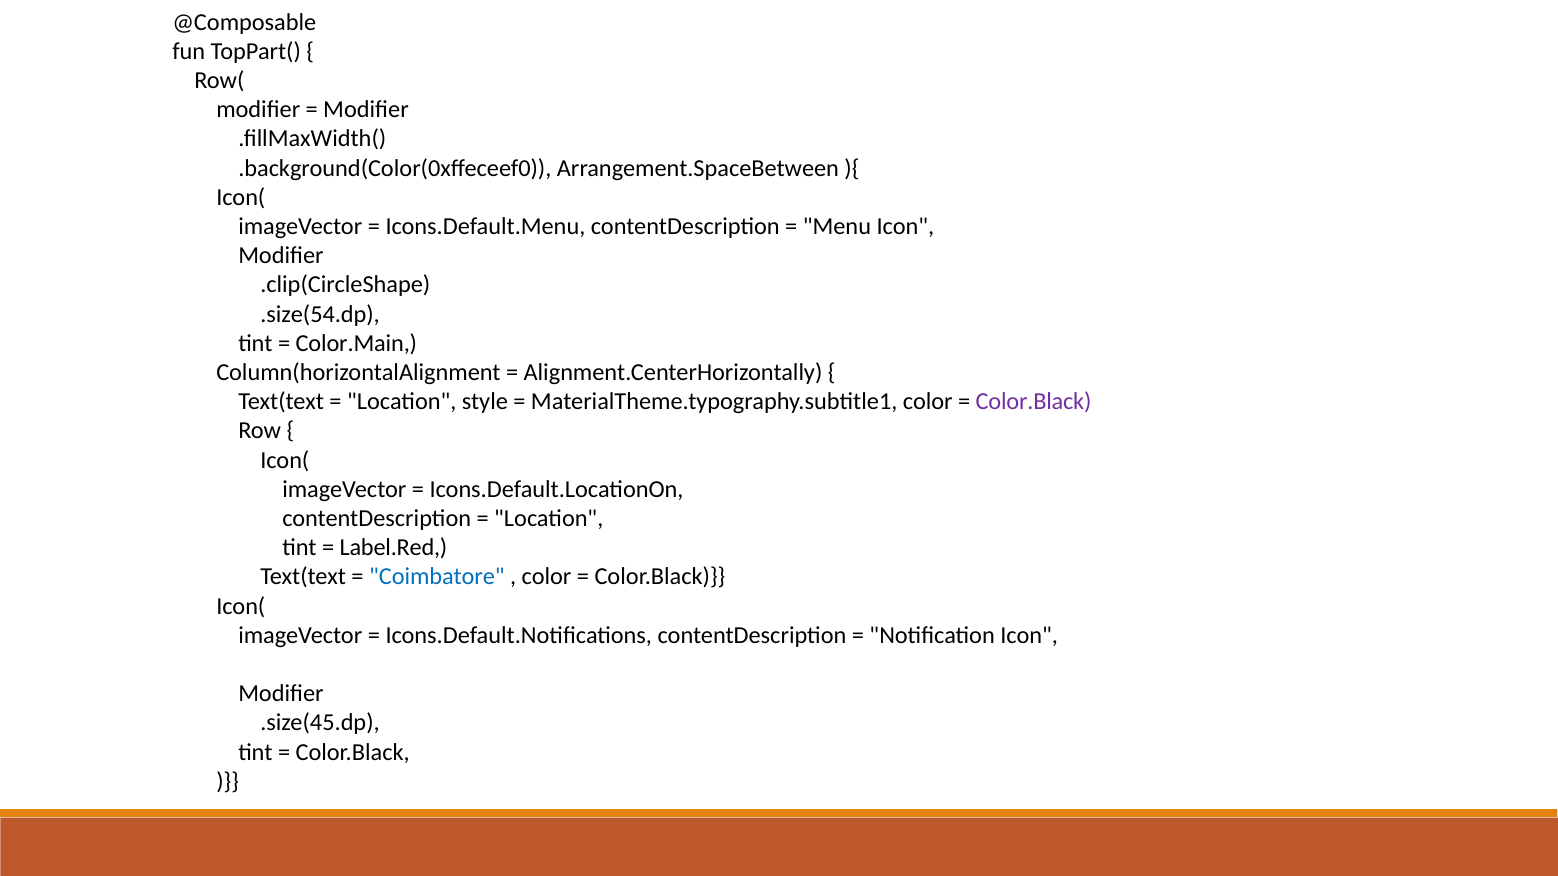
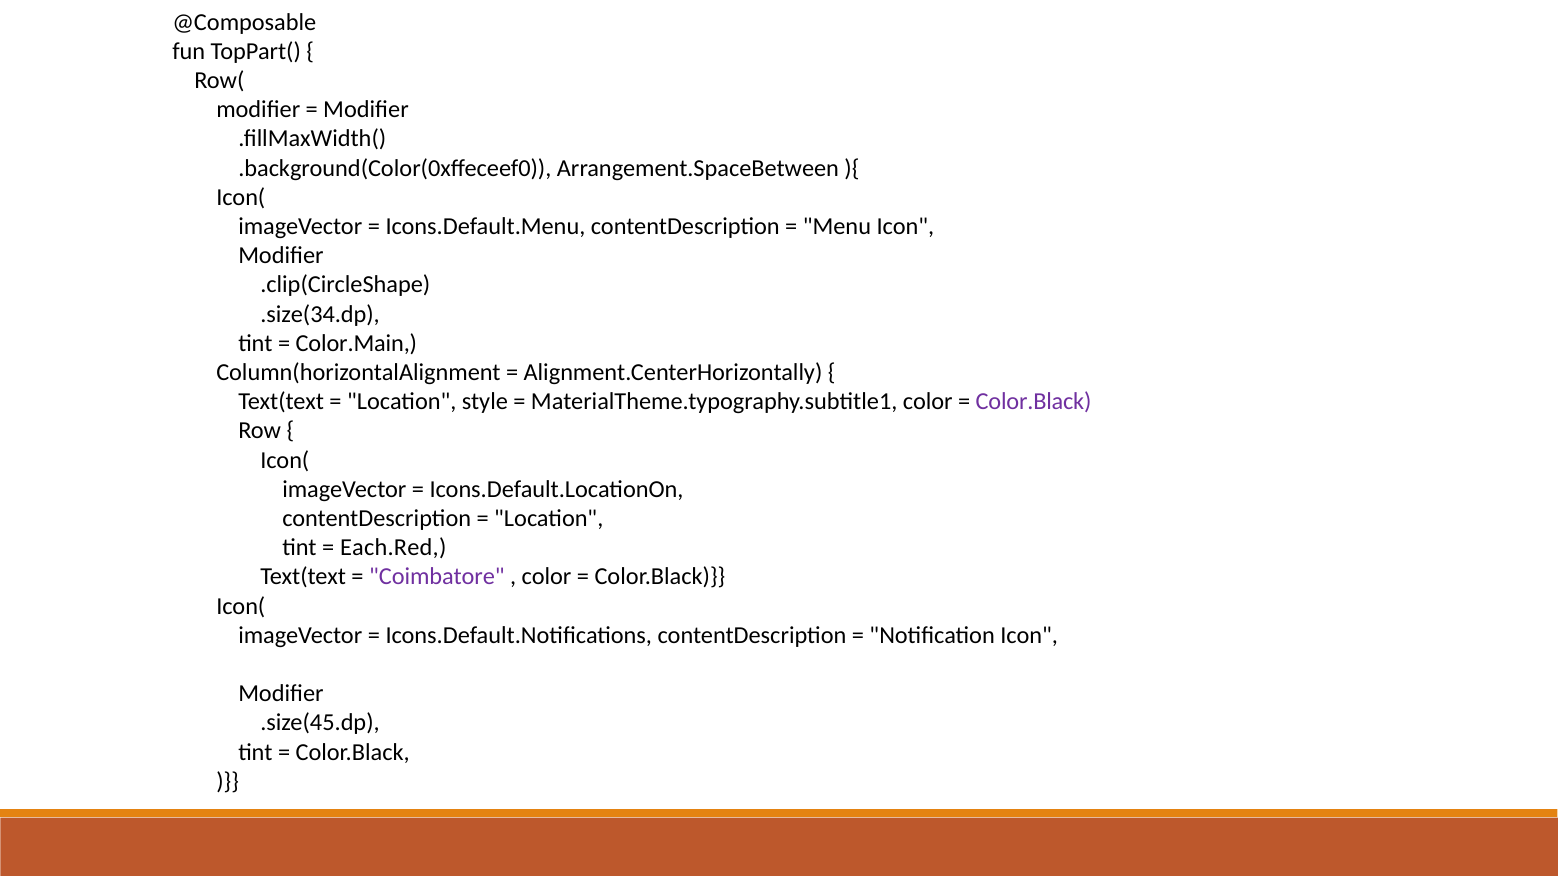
.size(54.dp: .size(54.dp -> .size(34.dp
Label.Red: Label.Red -> Each.Red
Coimbatore colour: blue -> purple
